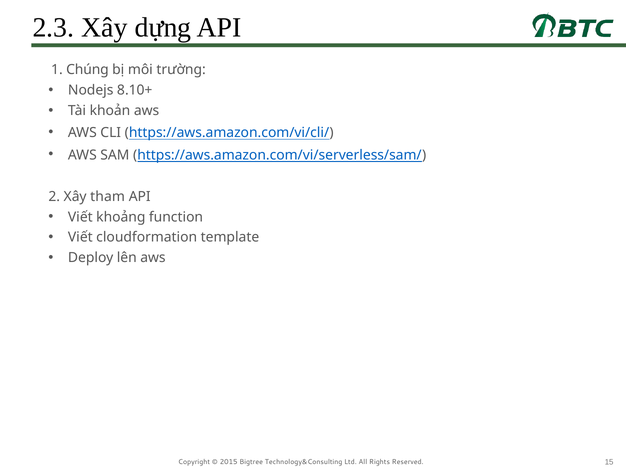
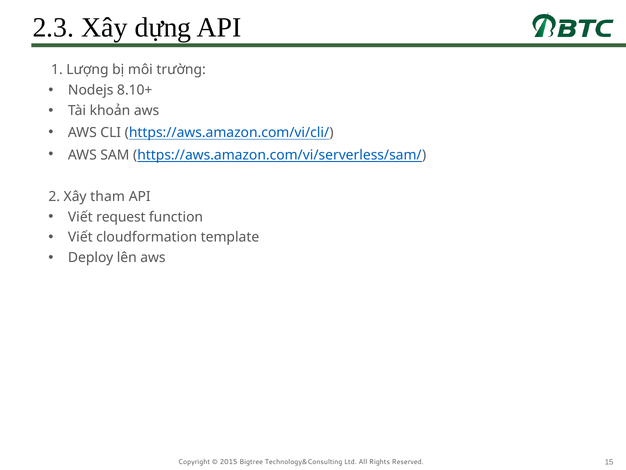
Chúng: Chúng -> Lượng
khoảng: khoảng -> request
